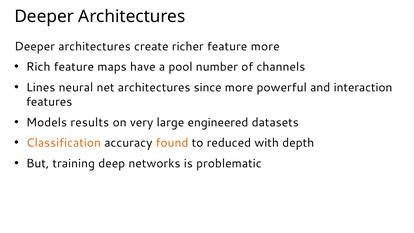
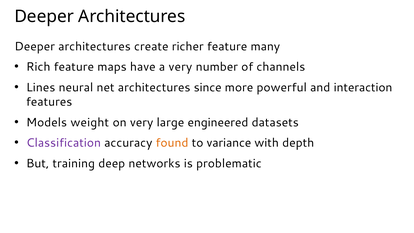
feature more: more -> many
a pool: pool -> very
results: results -> weight
Classification colour: orange -> purple
reduced: reduced -> variance
